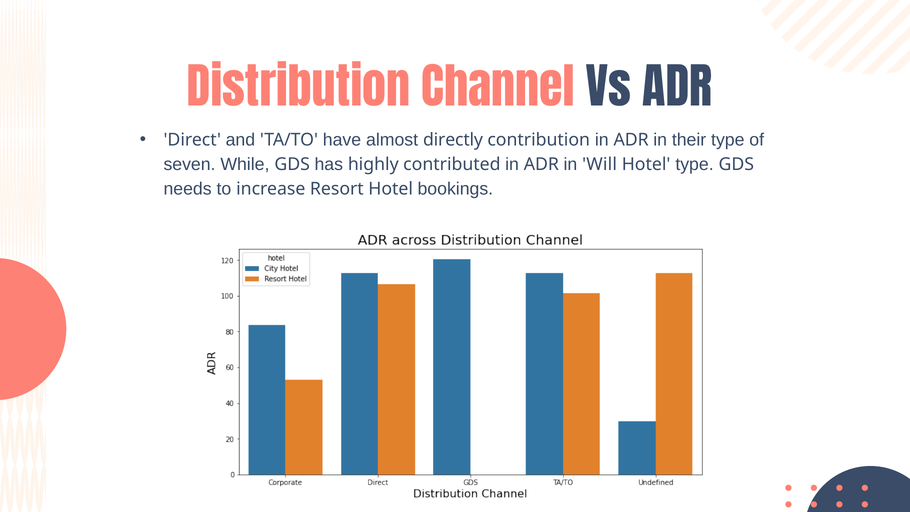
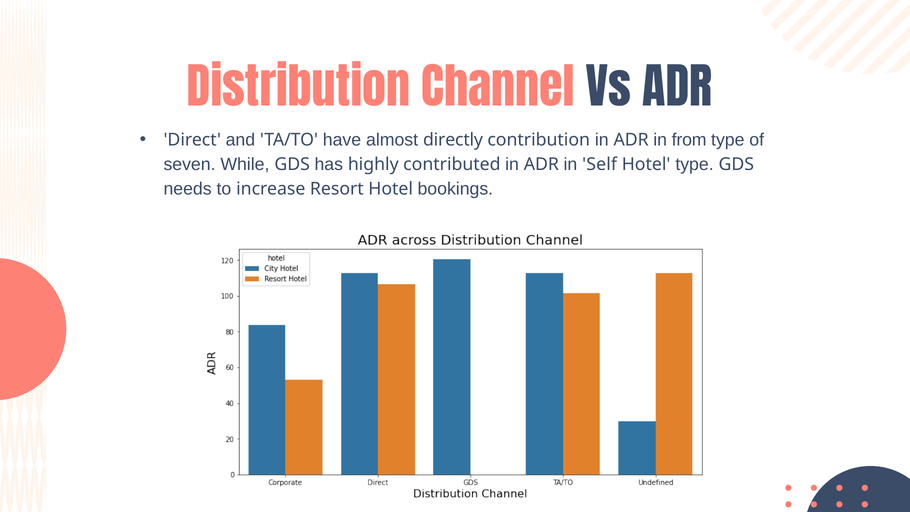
their: their -> from
Will: Will -> Self
